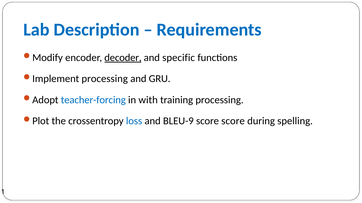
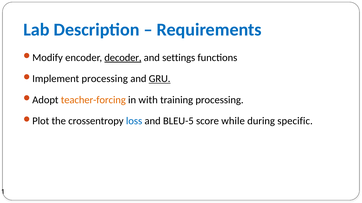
specific: specific -> settings
GRU underline: none -> present
teacher-forcing colour: blue -> orange
BLEU-9: BLEU-9 -> BLEU-5
score score: score -> while
spelling: spelling -> specific
